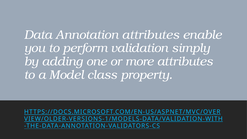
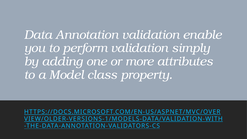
Annotation attributes: attributes -> validation
